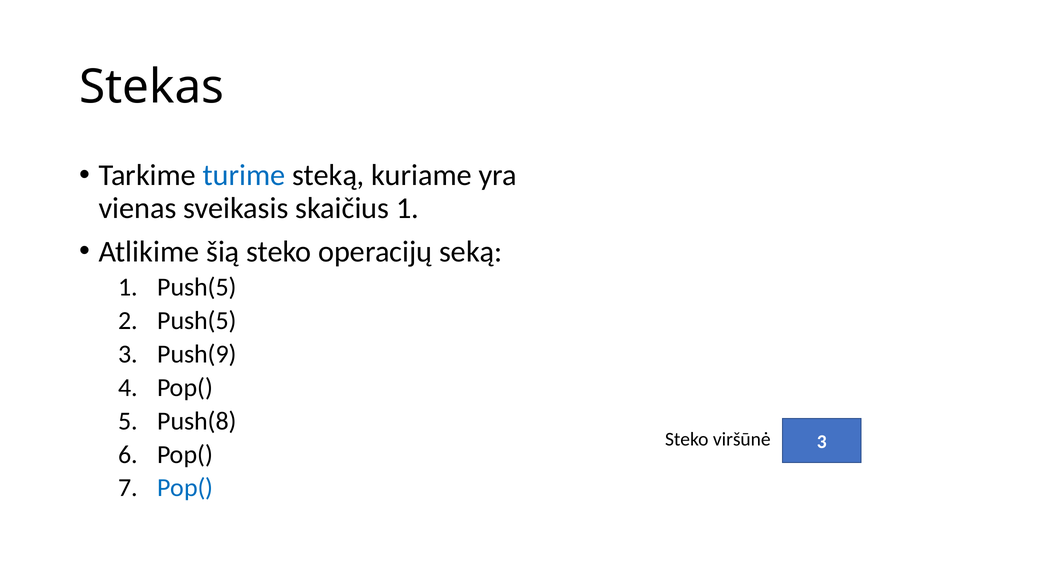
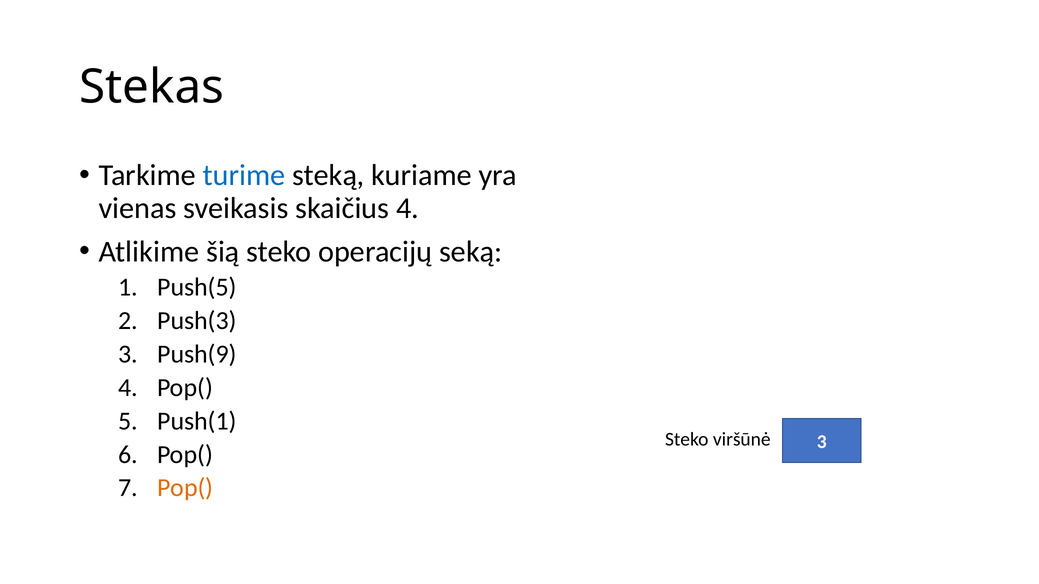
skaičius 1: 1 -> 4
Push(5 at (197, 321): Push(5 -> Push(3
Push(8: Push(8 -> Push(1
Pop( at (185, 488) colour: blue -> orange
